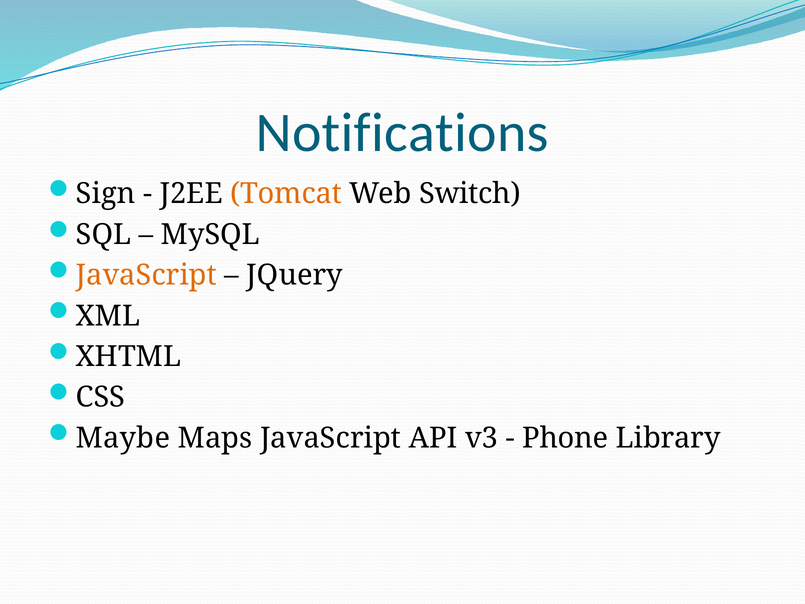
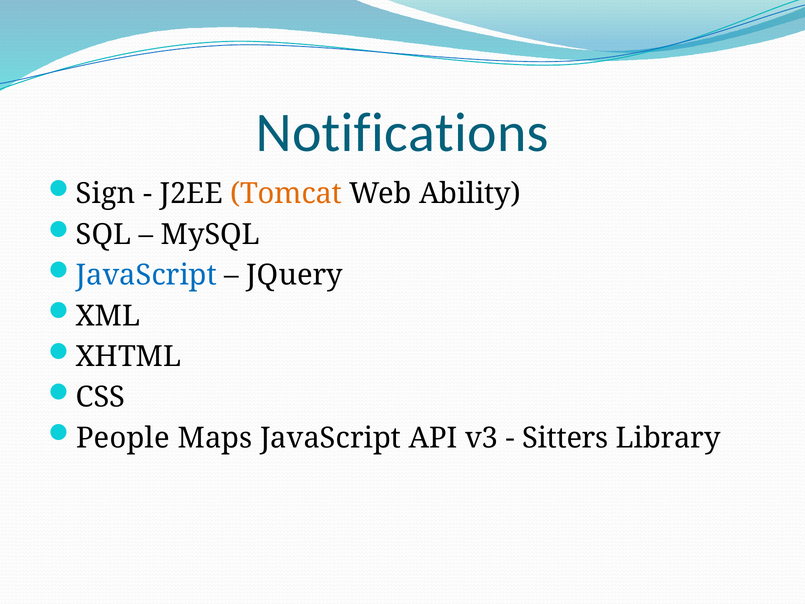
Switch: Switch -> Ability
JavaScript at (146, 275) colour: orange -> blue
Maybe: Maybe -> People
Phone: Phone -> Sitters
